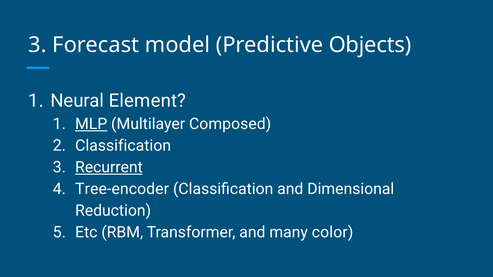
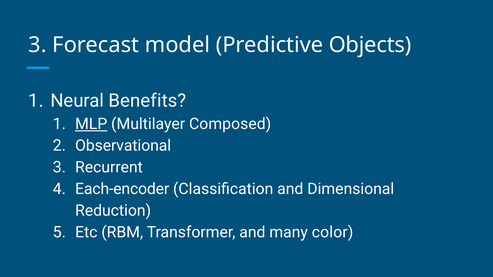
Element: Element -> Benefits
Classification at (123, 146): Classification -> Observational
Recurrent underline: present -> none
Tree-encoder: Tree-encoder -> Each-encoder
